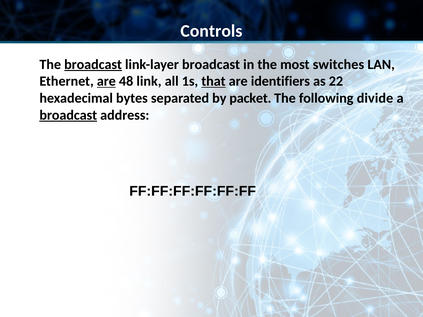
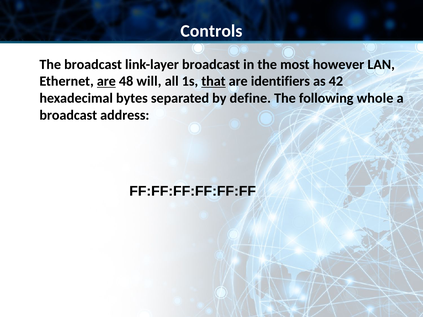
broadcast at (93, 64) underline: present -> none
switches: switches -> however
link: link -> will
22: 22 -> 42
packet: packet -> define
divide: divide -> whole
broadcast at (68, 115) underline: present -> none
